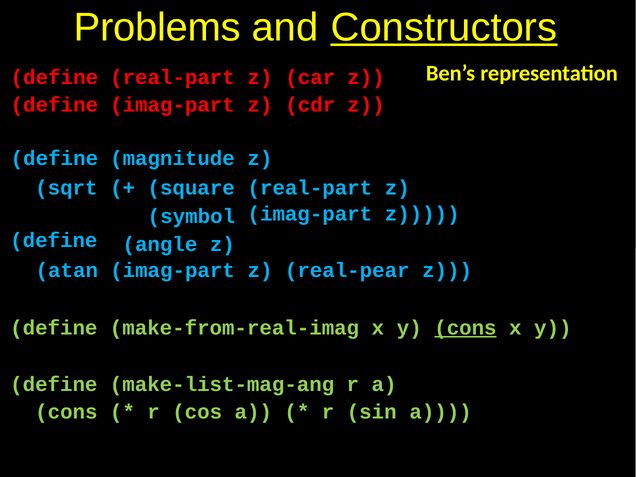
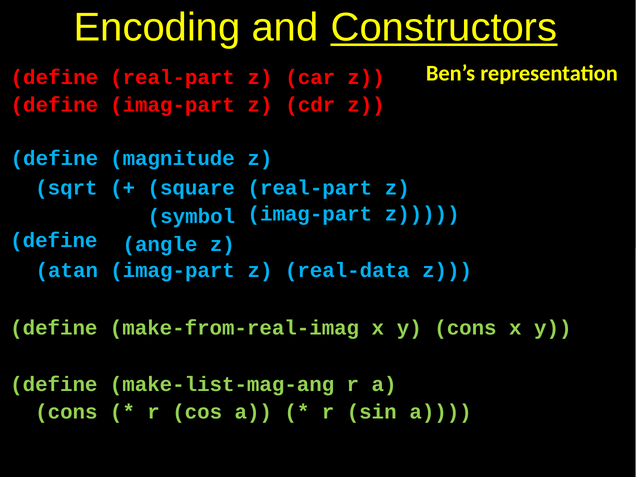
Problems: Problems -> Encoding
real-pear: real-pear -> real-data
cons at (465, 328) underline: present -> none
